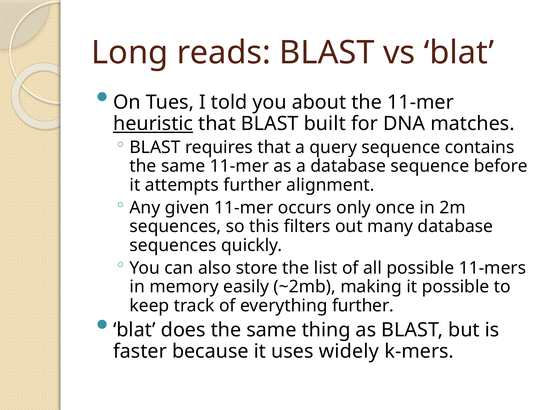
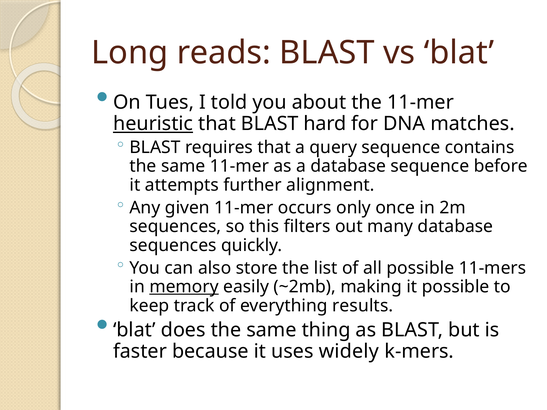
built: built -> hard
memory underline: none -> present
everything further: further -> results
